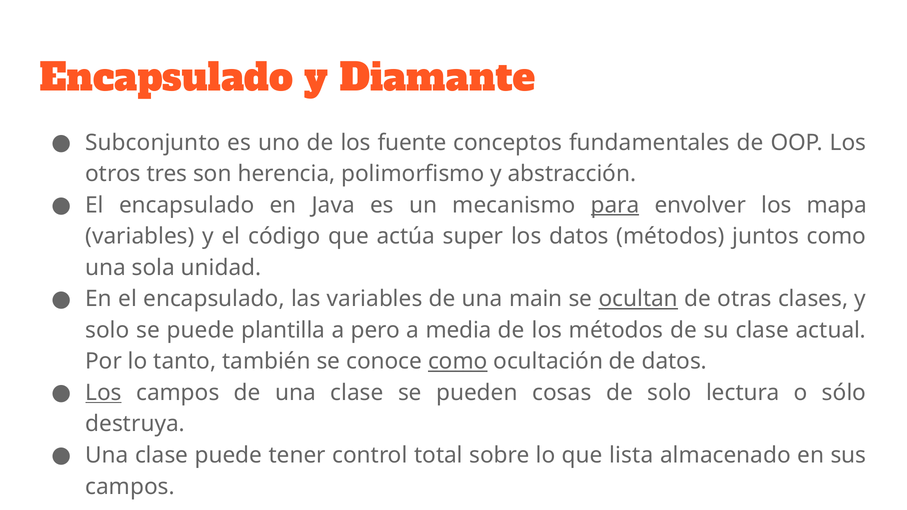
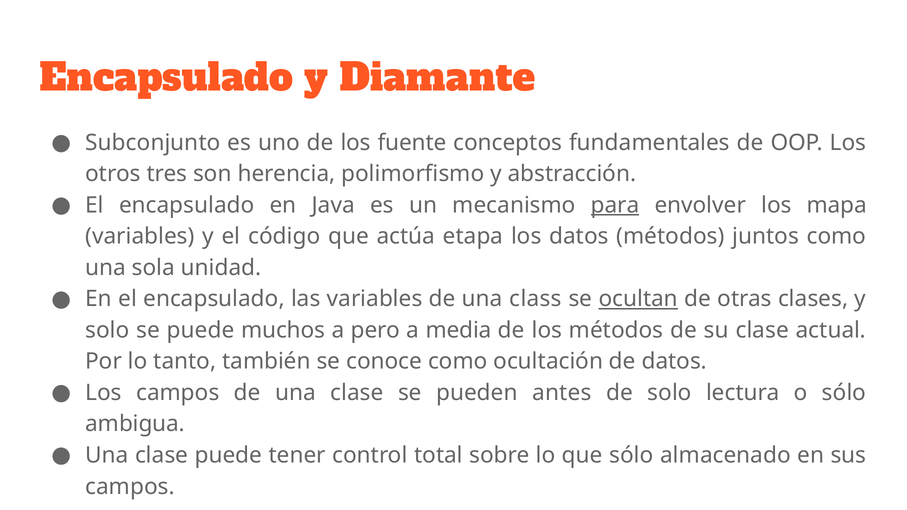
super: super -> etapa
main: main -> class
plantilla: plantilla -> muchos
como at (458, 362) underline: present -> none
Los at (104, 393) underline: present -> none
cosas: cosas -> antes
destruya: destruya -> ambigua
que lista: lista -> sólo
